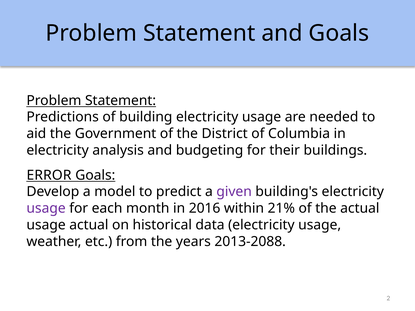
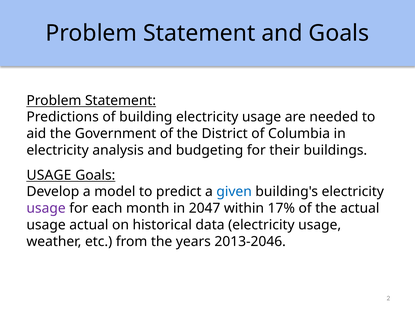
ERROR at (49, 175): ERROR -> USAGE
given colour: purple -> blue
2016: 2016 -> 2047
21%: 21% -> 17%
2013-2088: 2013-2088 -> 2013-2046
